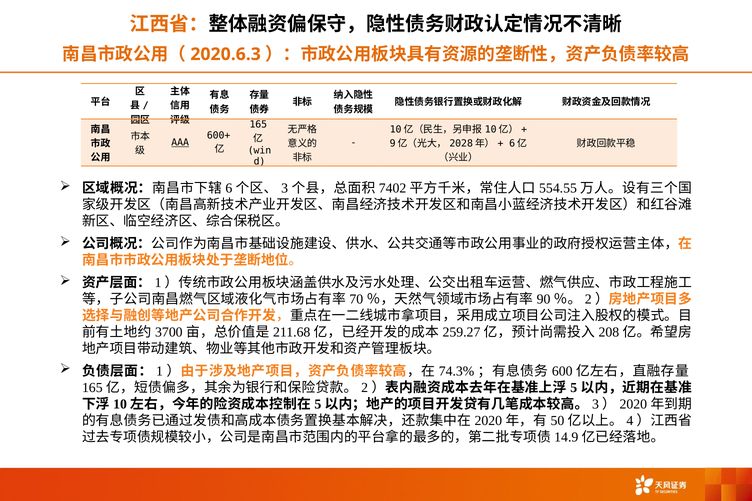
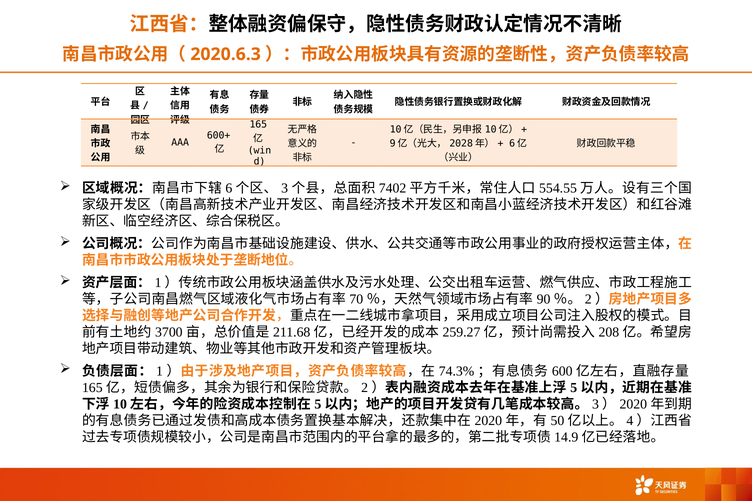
AAA underline: present -> none
